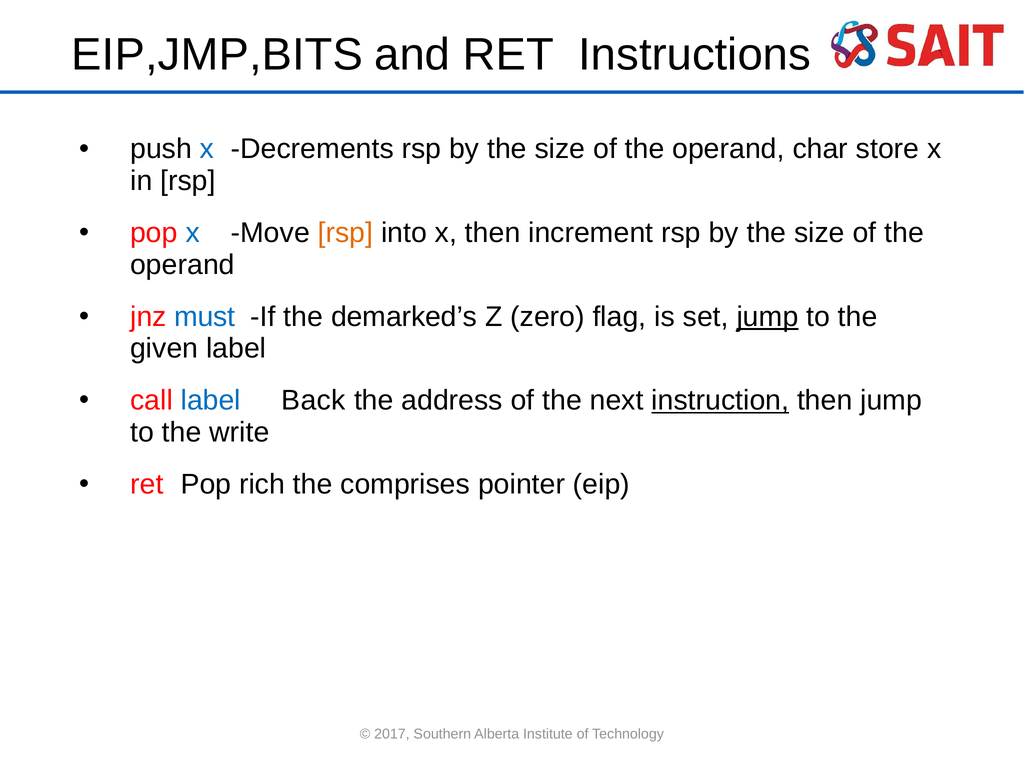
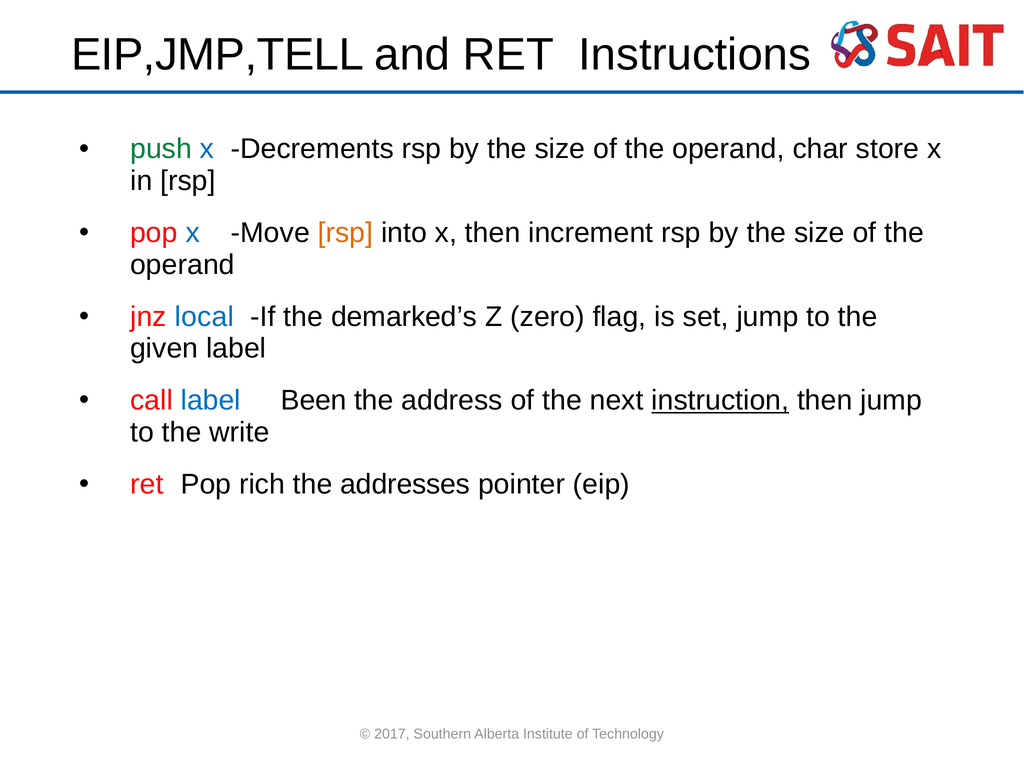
EIP,JMP,BITS: EIP,JMP,BITS -> EIP,JMP,TELL
push colour: black -> green
must: must -> local
jump at (768, 317) underline: present -> none
Back: Back -> Been
comprises: comprises -> addresses
